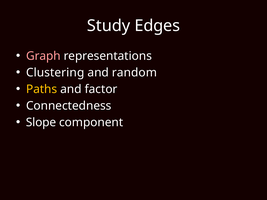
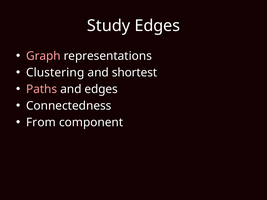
random: random -> shortest
Paths colour: yellow -> pink
and factor: factor -> edges
Slope: Slope -> From
